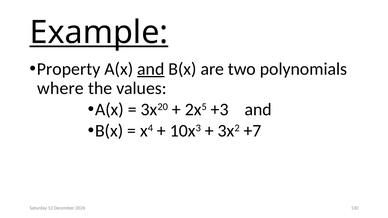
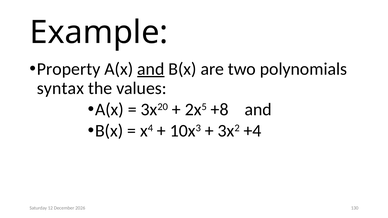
Example underline: present -> none
where: where -> syntax
+3: +3 -> +8
+7: +7 -> +4
